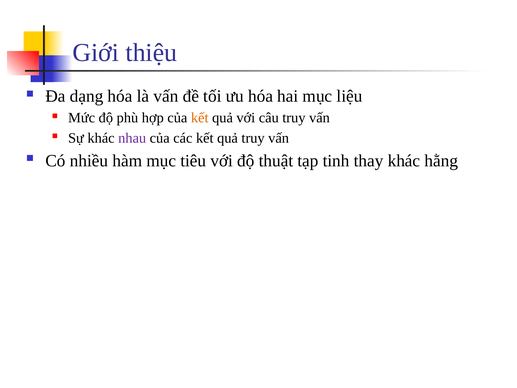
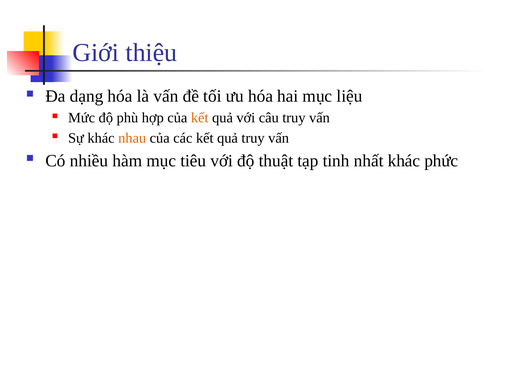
nhau colour: purple -> orange
thay: thay -> nhất
hằng: hằng -> phức
